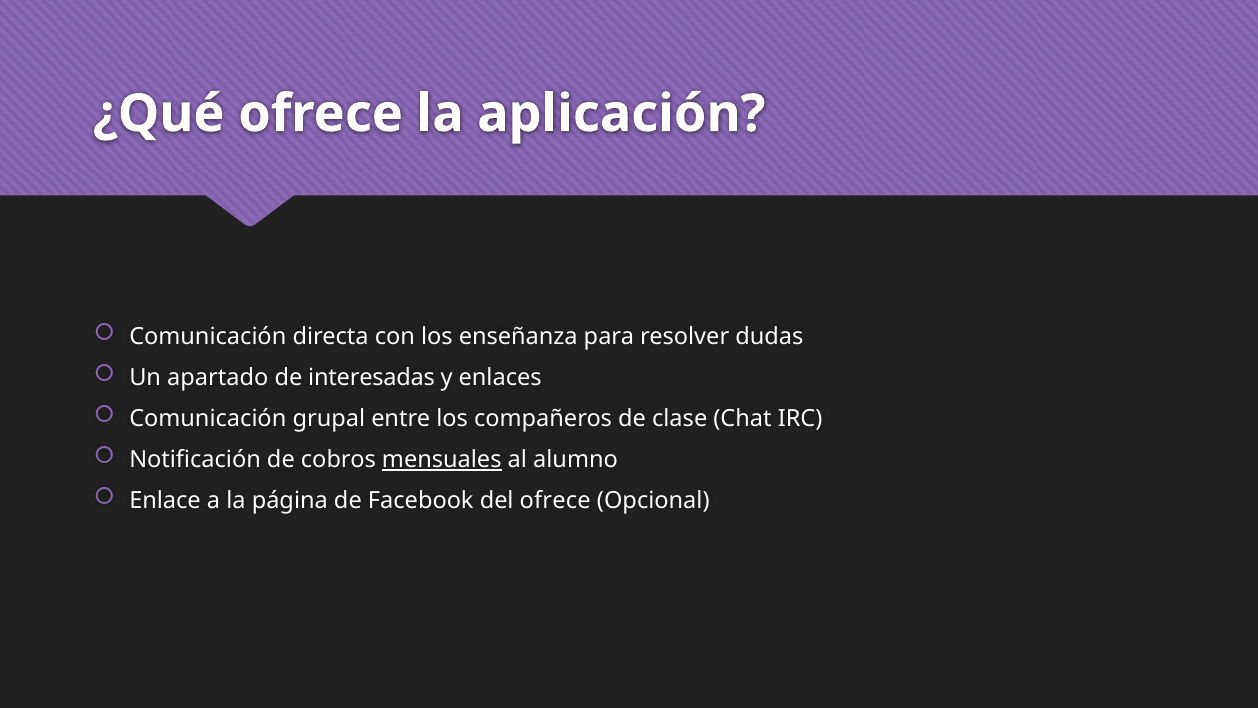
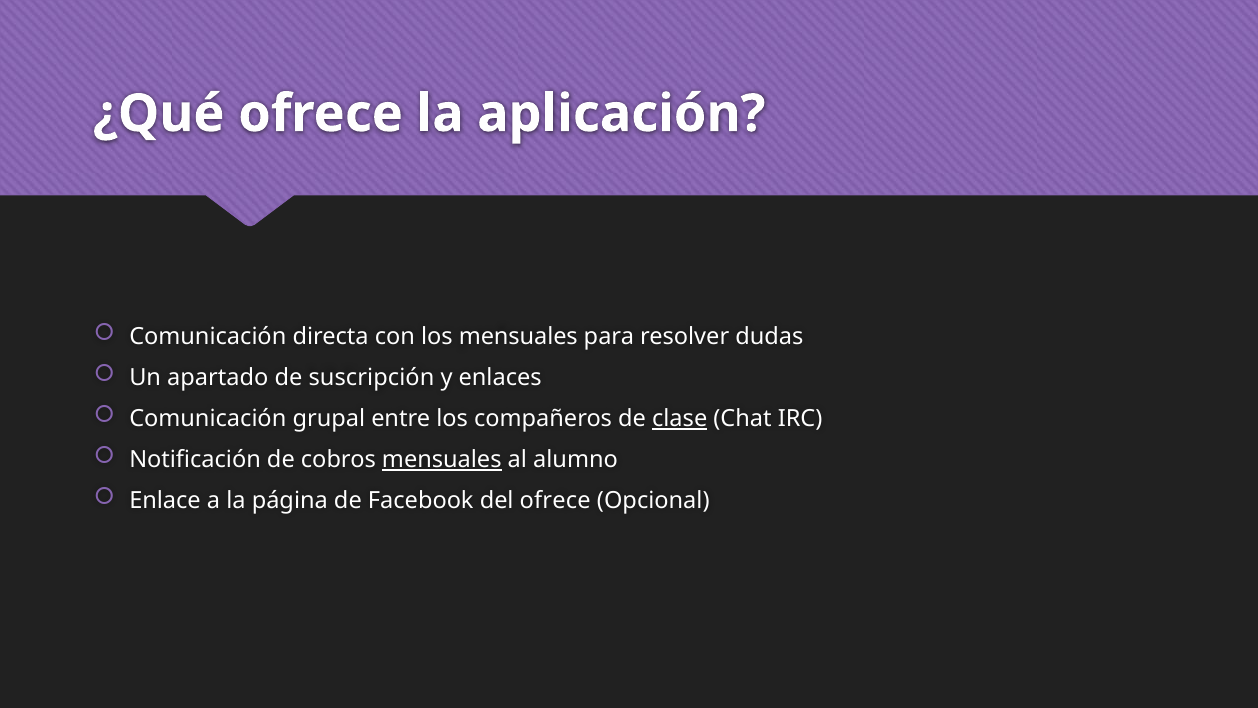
los enseñanza: enseñanza -> mensuales
interesadas: interesadas -> suscripción
clase underline: none -> present
